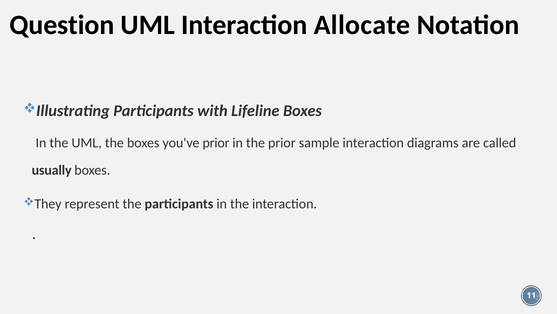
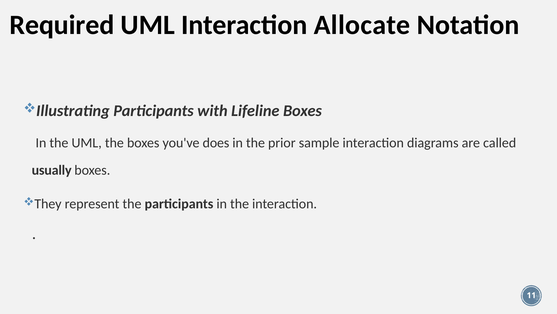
Question: Question -> Required
you've prior: prior -> does
